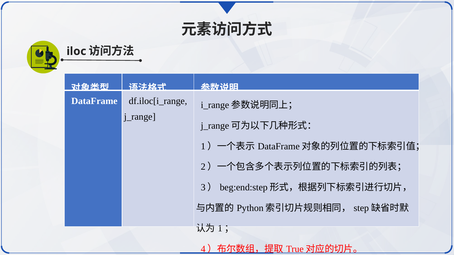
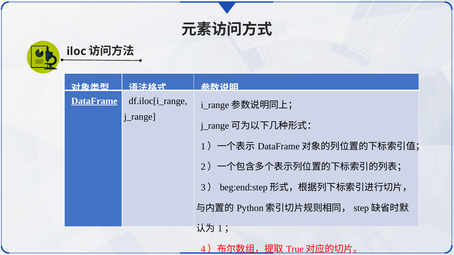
DataFrame underline: none -> present
